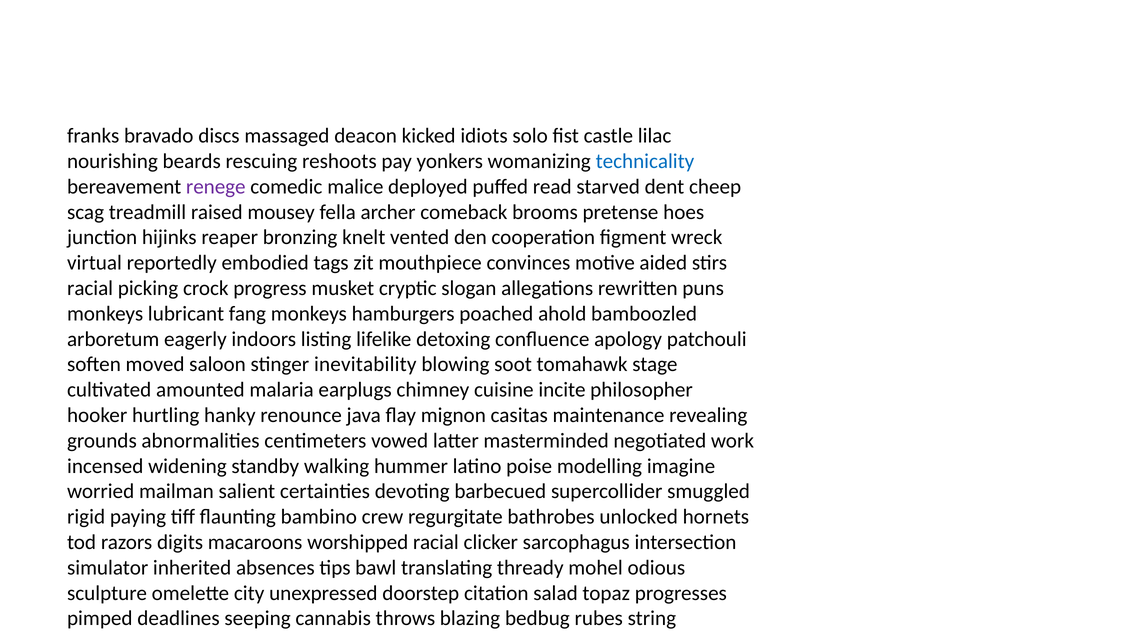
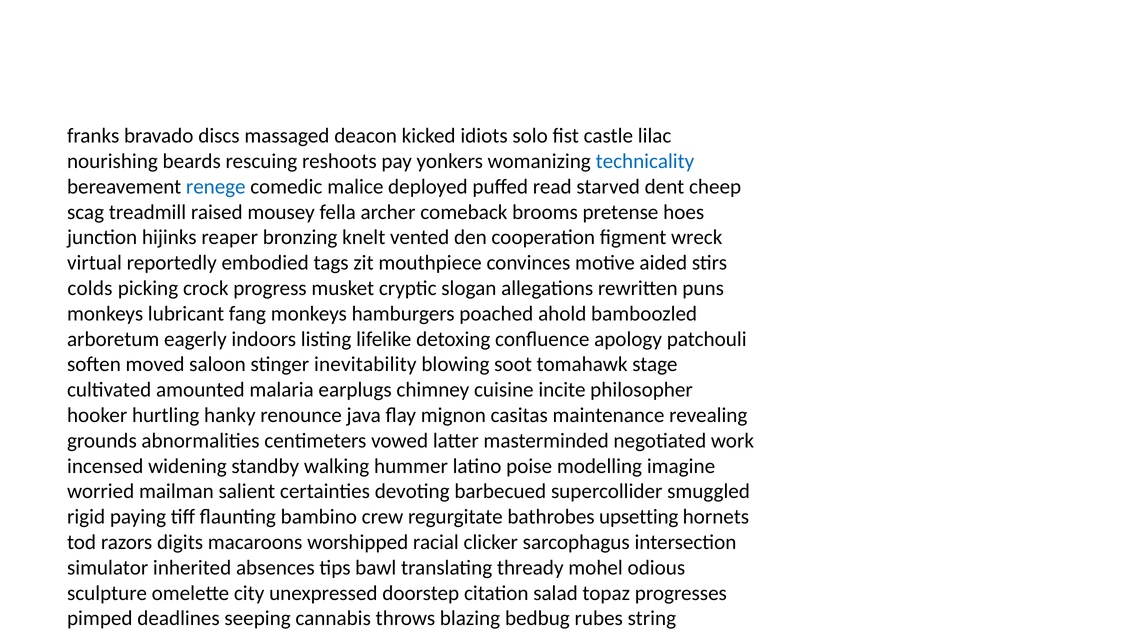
renege colour: purple -> blue
racial at (90, 288): racial -> colds
bathrobes unlocked: unlocked -> upsetting
